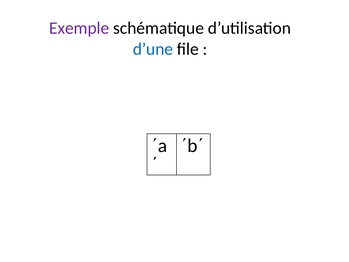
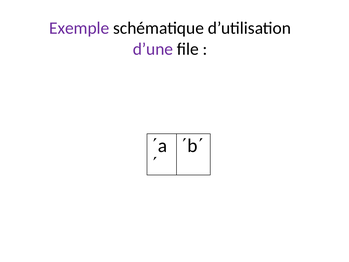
d’une colour: blue -> purple
